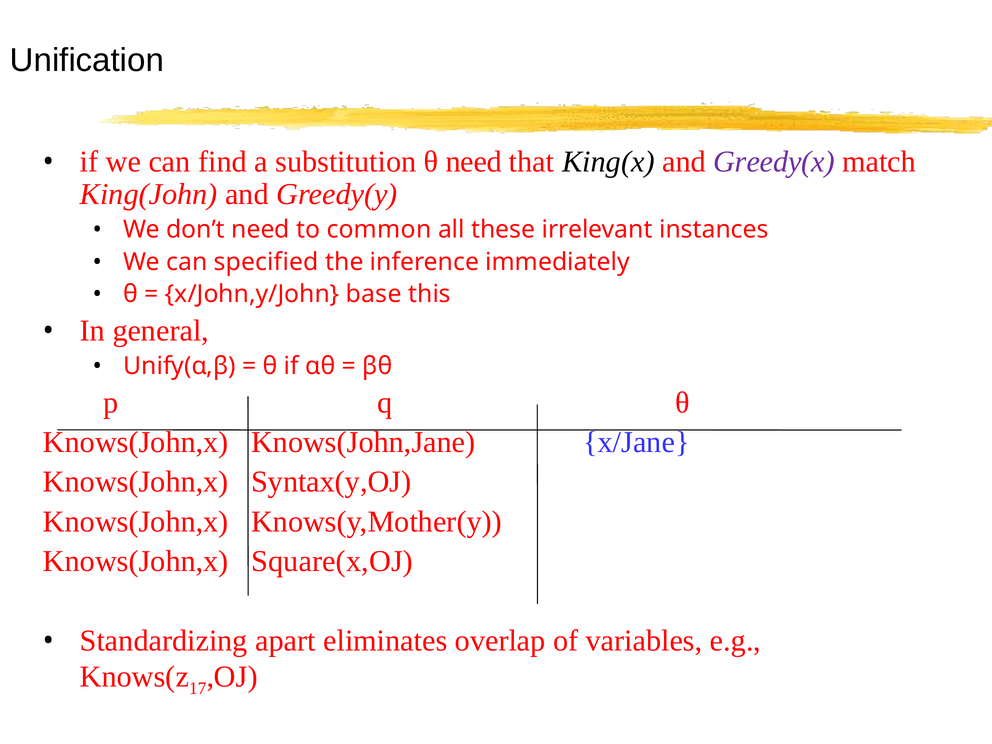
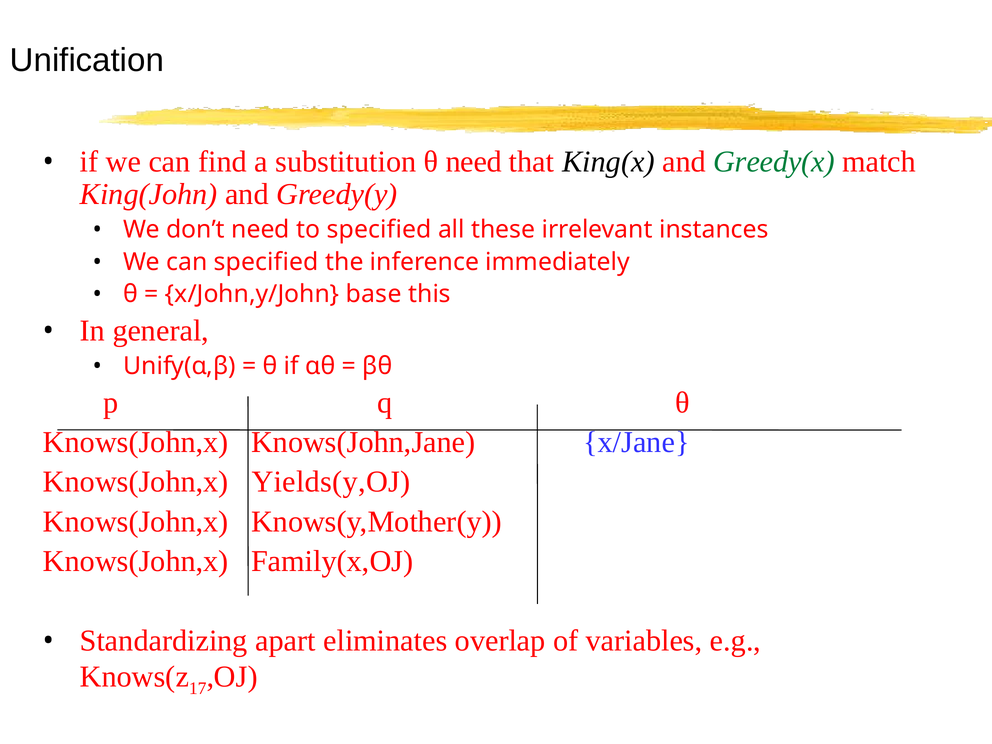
Greedy(x colour: purple -> green
to common: common -> specified
Syntax(y,OJ: Syntax(y,OJ -> Yields(y,OJ
Square(x,OJ: Square(x,OJ -> Family(x,OJ
